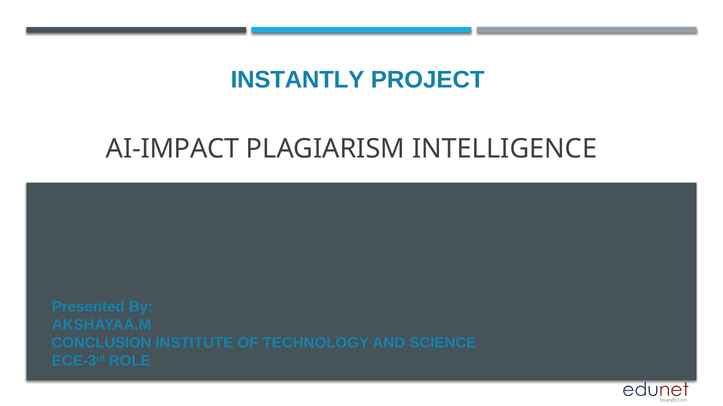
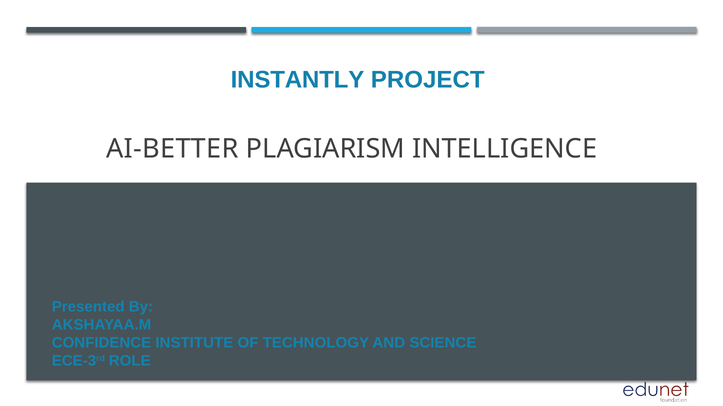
AI-IMPACT: AI-IMPACT -> AI-BETTER
CONCLUSION: CONCLUSION -> CONFIDENCE
